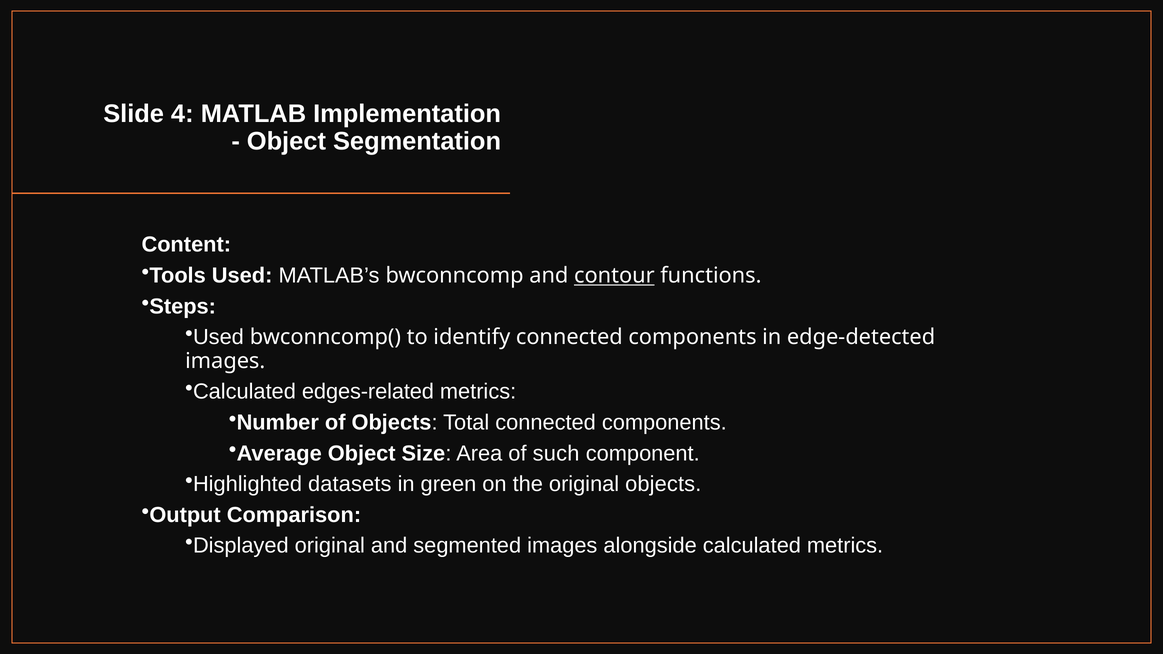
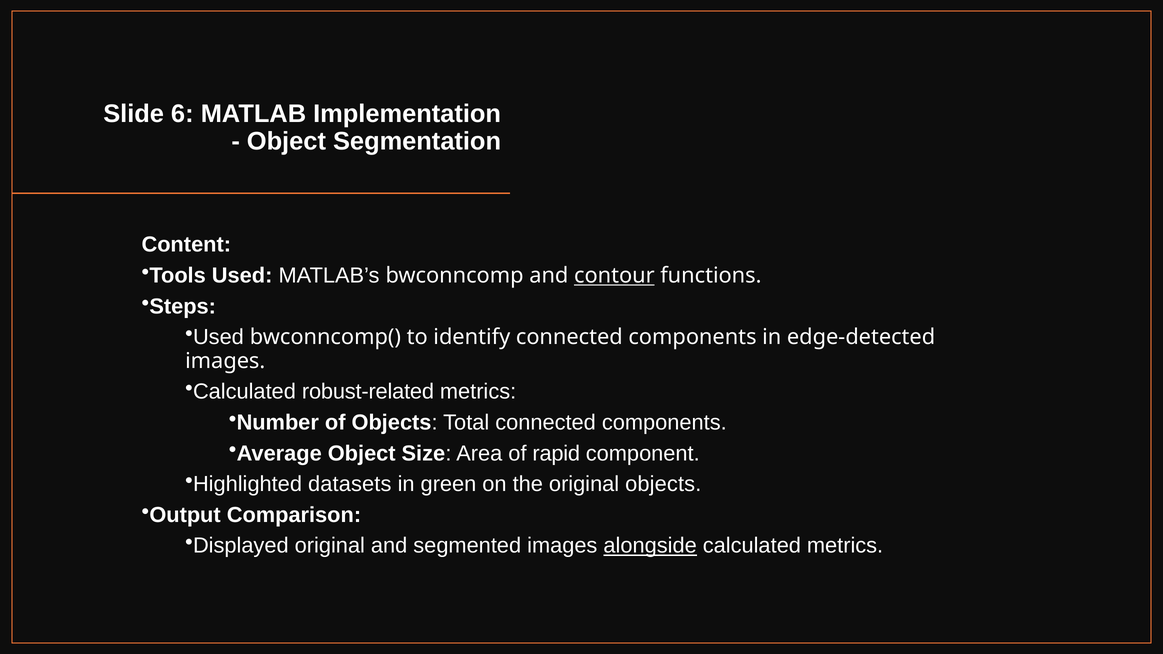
4: 4 -> 6
edges-related: edges-related -> robust-related
such: such -> rapid
alongside underline: none -> present
